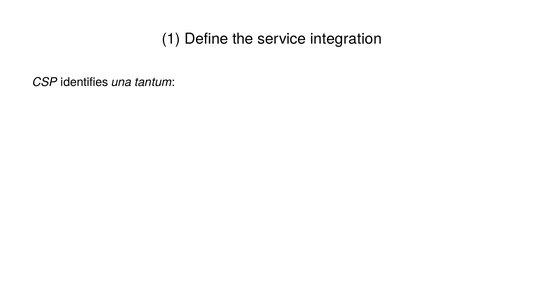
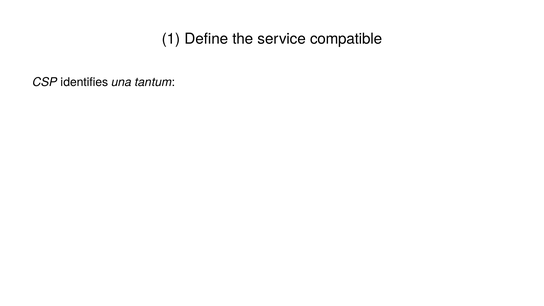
integration: integration -> compatible
